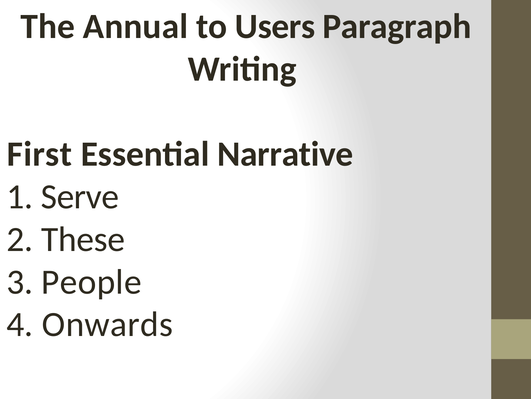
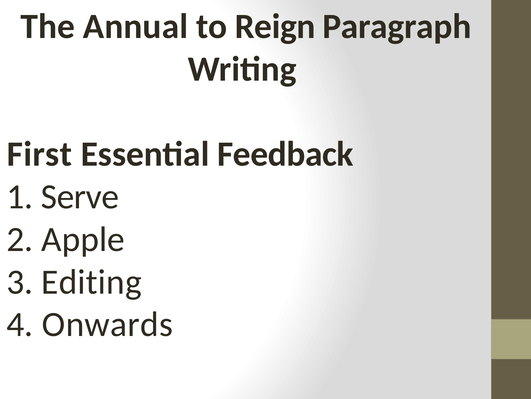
Users: Users -> Reign
Narrative: Narrative -> Feedback
These: These -> Apple
People: People -> Editing
